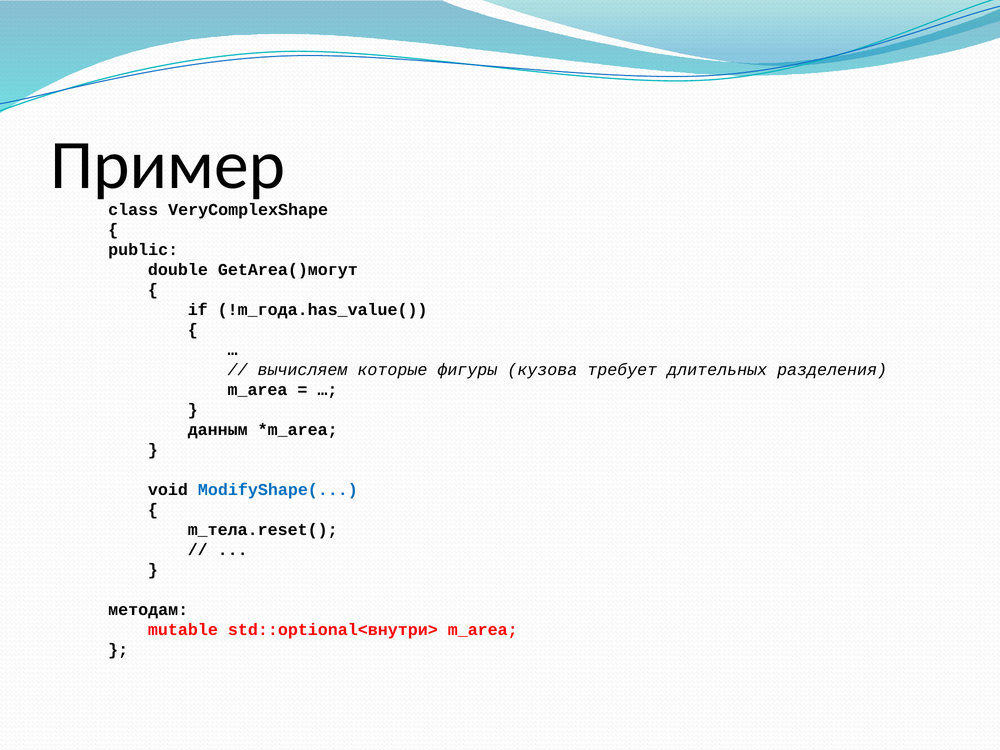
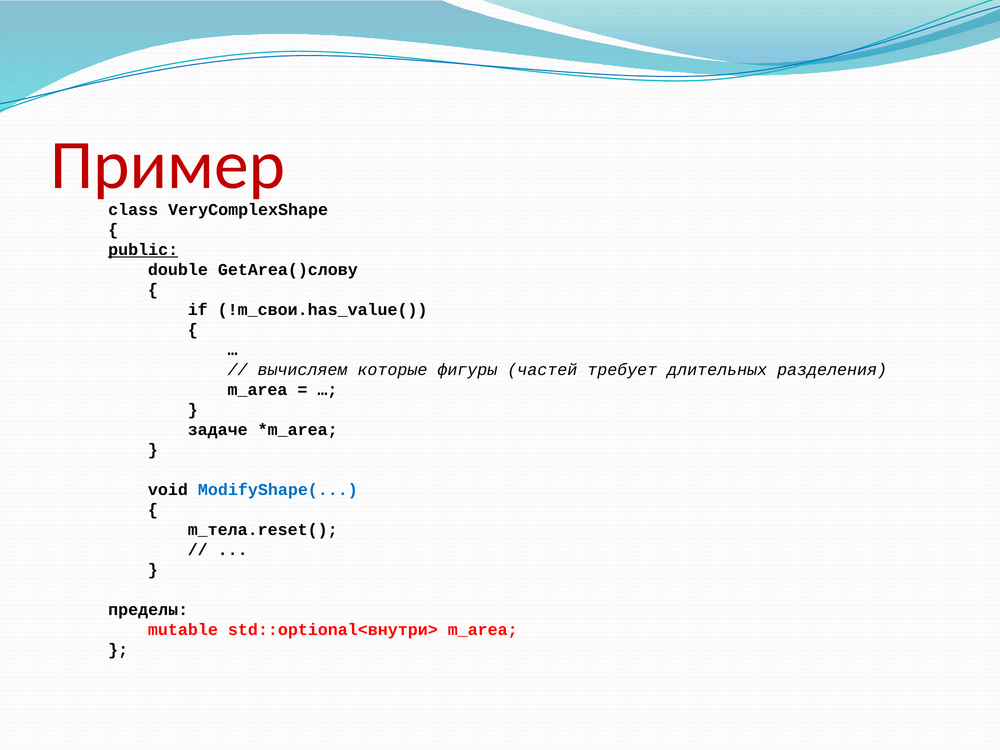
Пример colour: black -> red
public underline: none -> present
GetArea()могут: GetArea()могут -> GetArea()слову
!m_года.has_value(: !m_года.has_value( -> !m_свои.has_value(
кузова: кузова -> частей
данным: данным -> задаче
методам: методам -> пределы
